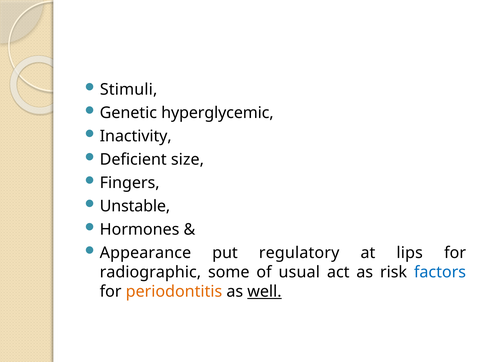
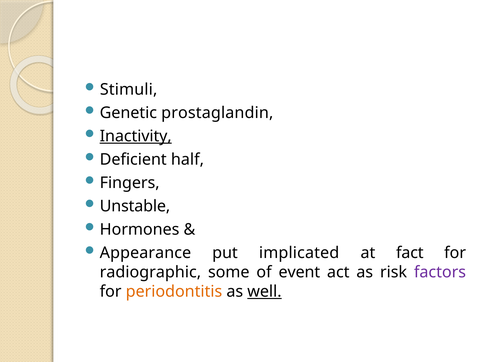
hyperglycemic: hyperglycemic -> prostaglandin
Inactivity underline: none -> present
size: size -> half
regulatory: regulatory -> implicated
lips: lips -> fact
usual: usual -> event
factors colour: blue -> purple
